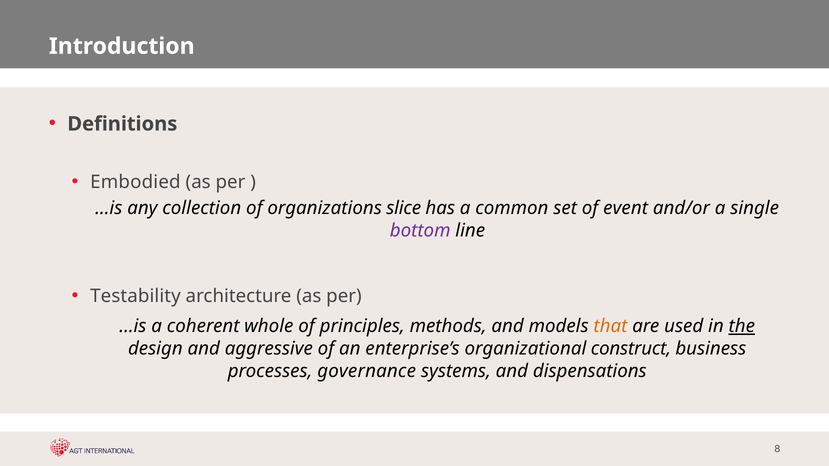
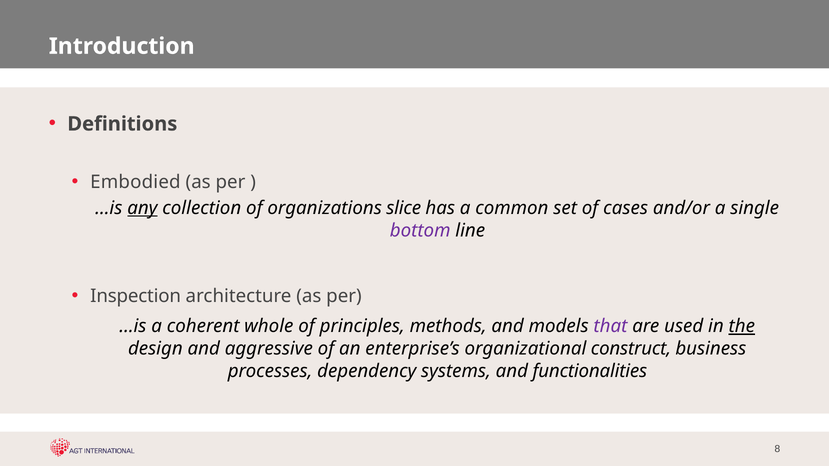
any underline: none -> present
event: event -> cases
Testability: Testability -> Inspection
that colour: orange -> purple
governance: governance -> dependency
dispensations: dispensations -> functionalities
